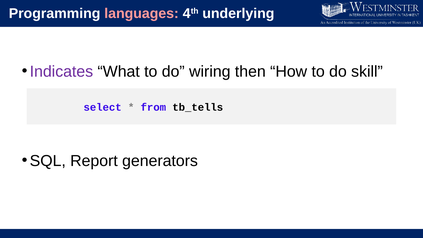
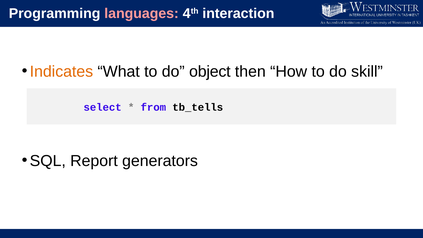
underlying: underlying -> interaction
Indicates colour: purple -> orange
wiring: wiring -> object
